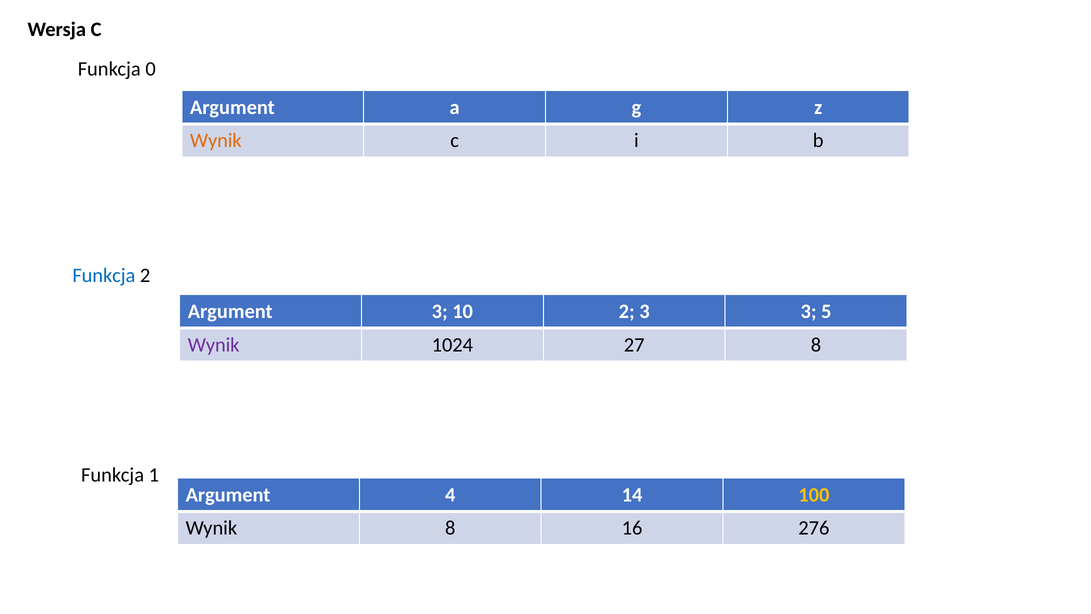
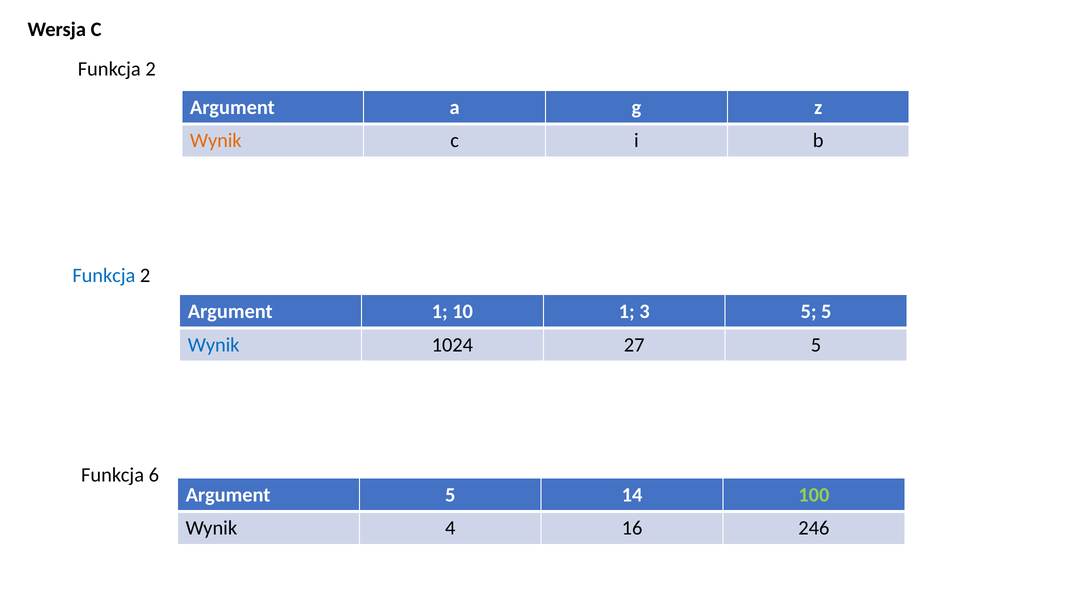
0 at (151, 69): 0 -> 2
Argument 3: 3 -> 1
10 2: 2 -> 1
3 3: 3 -> 5
Wynik at (214, 345) colour: purple -> blue
27 8: 8 -> 5
1: 1 -> 6
Argument 4: 4 -> 5
100 colour: yellow -> light green
Wynik 8: 8 -> 4
276: 276 -> 246
